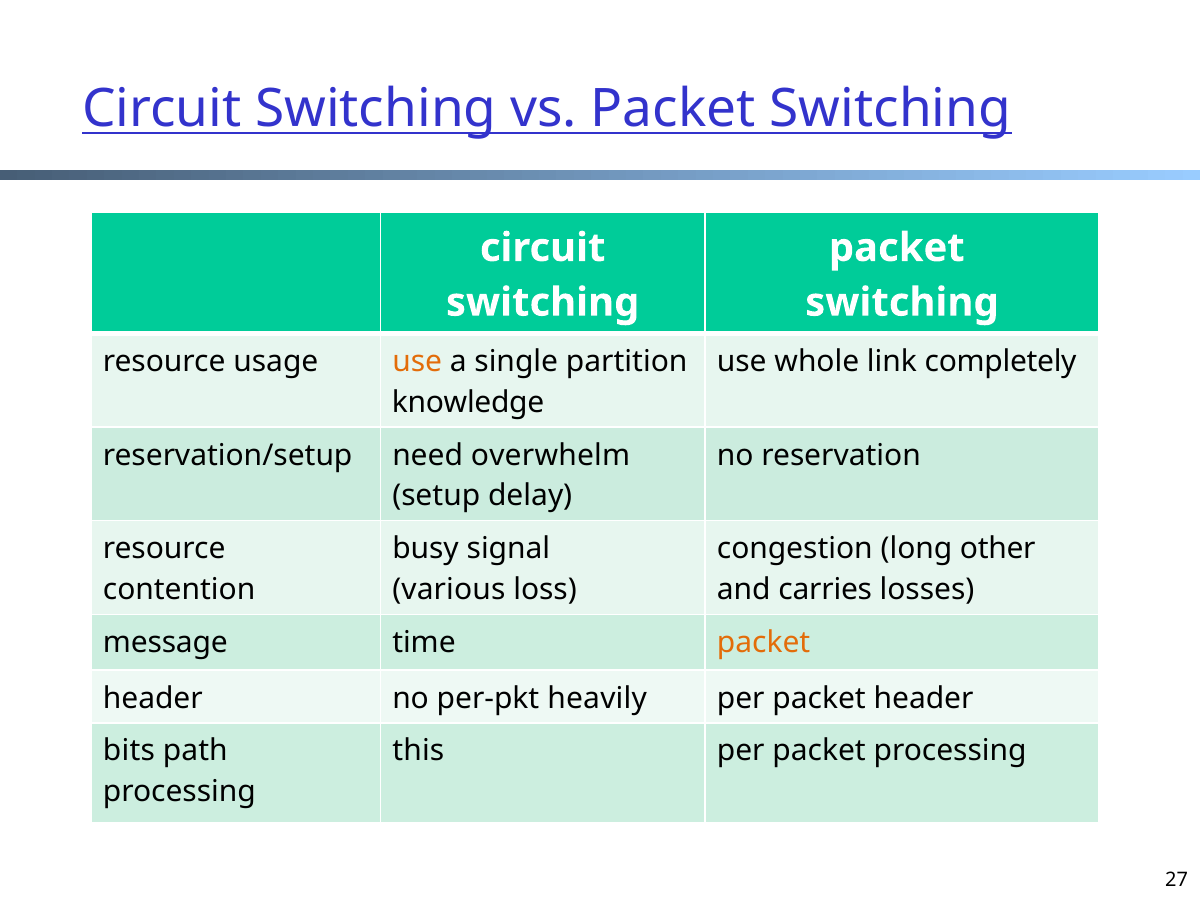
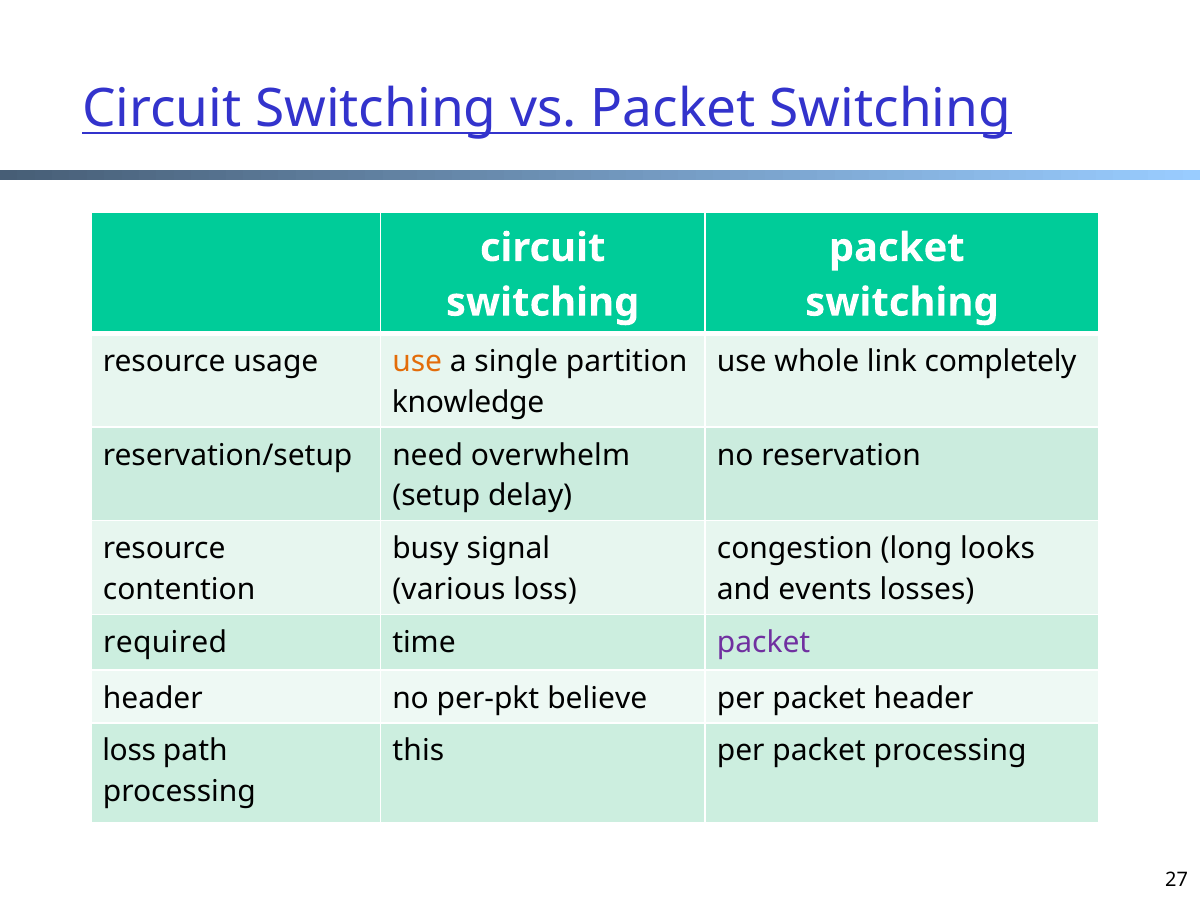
other: other -> looks
carries: carries -> events
message: message -> required
packet at (764, 642) colour: orange -> purple
heavily: heavily -> believe
bits at (129, 751): bits -> loss
